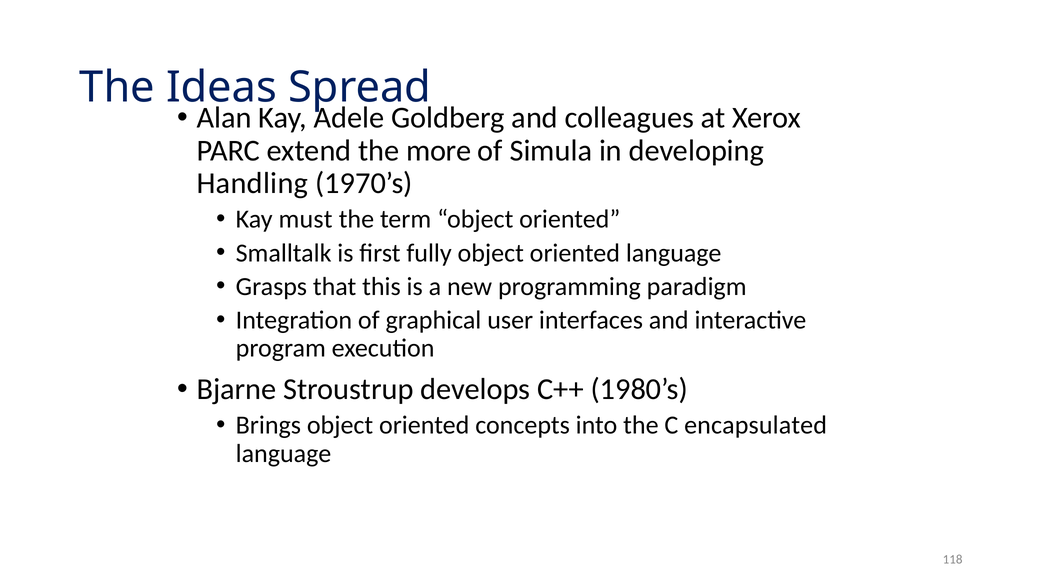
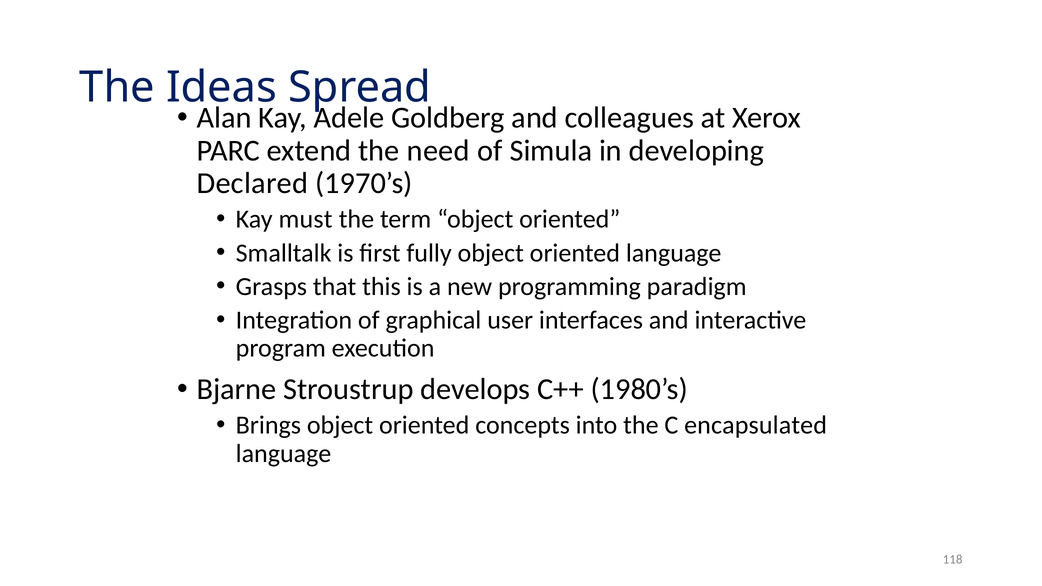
more: more -> need
Handling: Handling -> Declared
